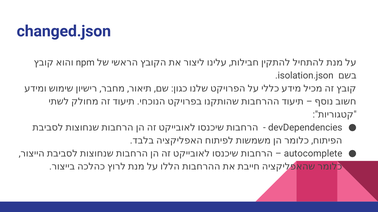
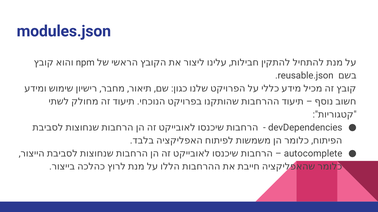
changed.json: changed.json -> modules.json
isolation.json: isolation.json -> reusable.json
